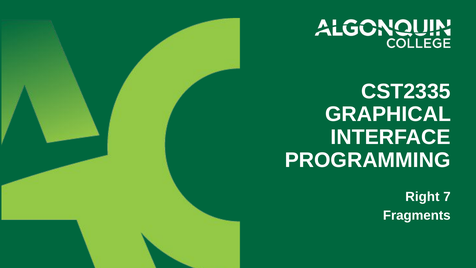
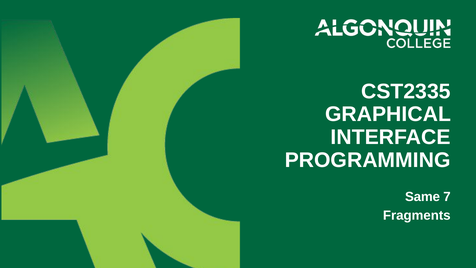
Right: Right -> Same
